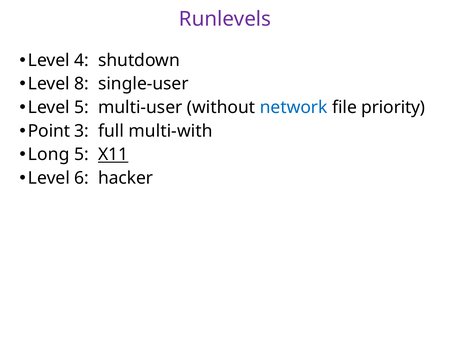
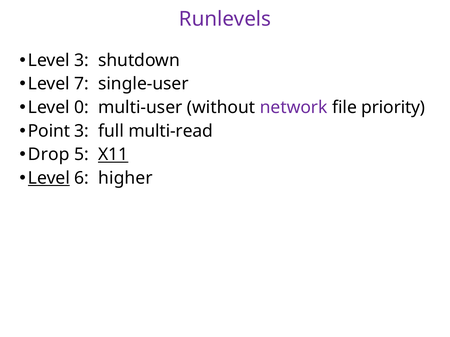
Level 4: 4 -> 3
8: 8 -> 7
Level 5: 5 -> 0
network colour: blue -> purple
multi-with: multi-with -> multi-read
Long: Long -> Drop
Level at (49, 178) underline: none -> present
hacker: hacker -> higher
